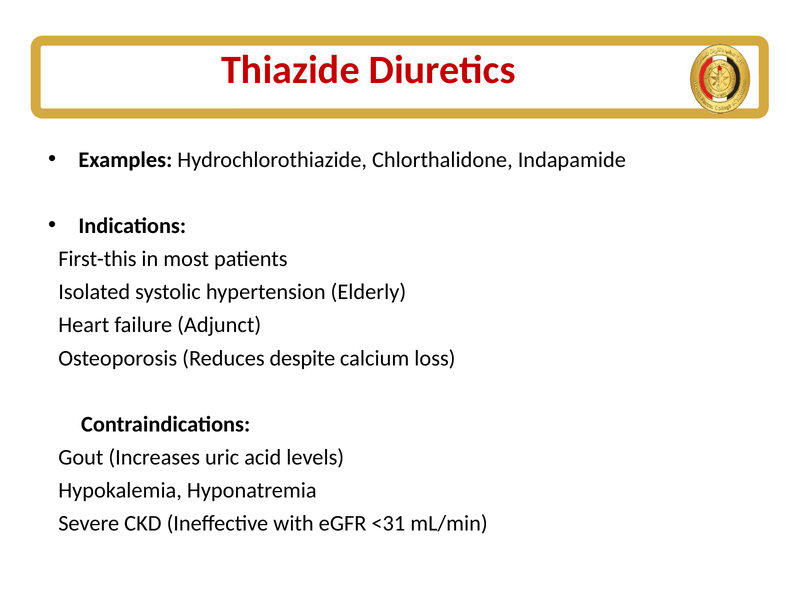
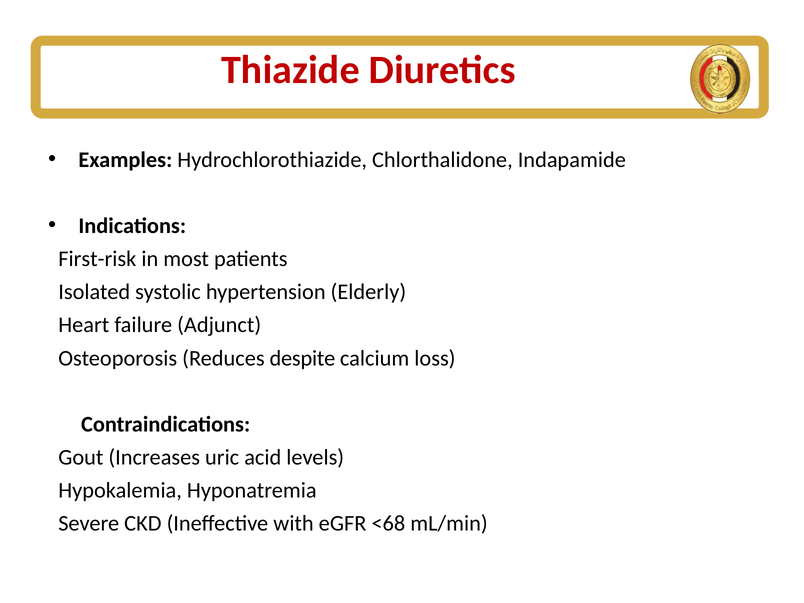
First-this: First-this -> First-risk
<31: <31 -> <68
